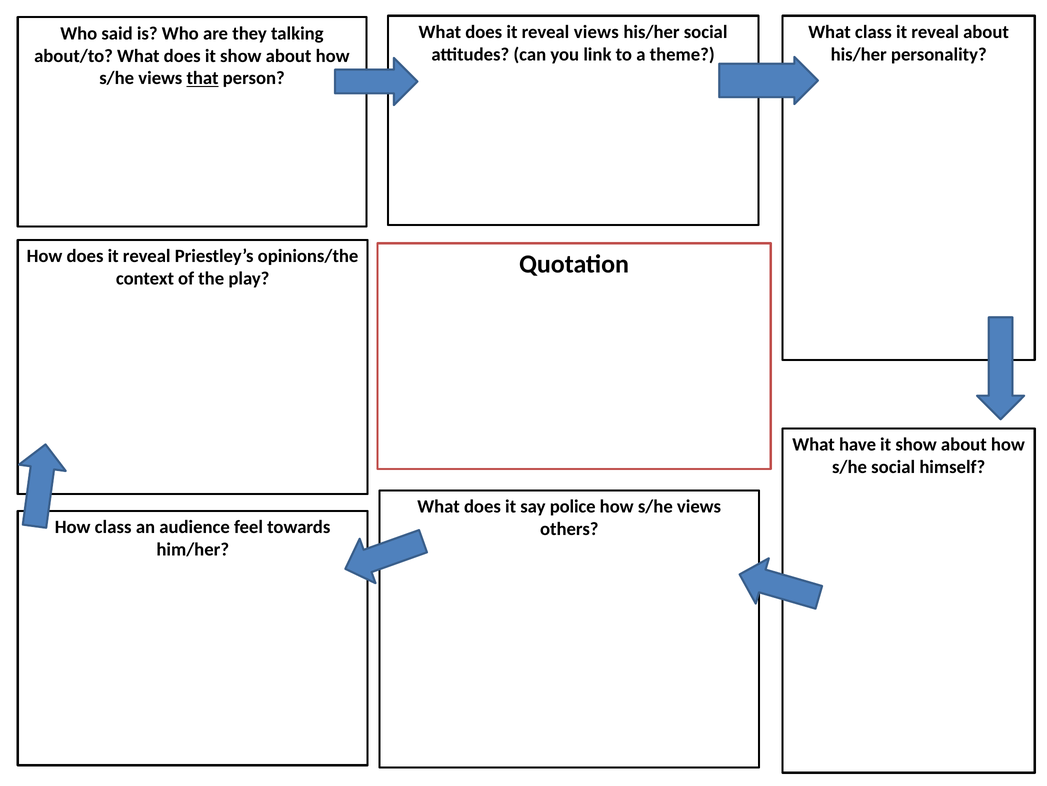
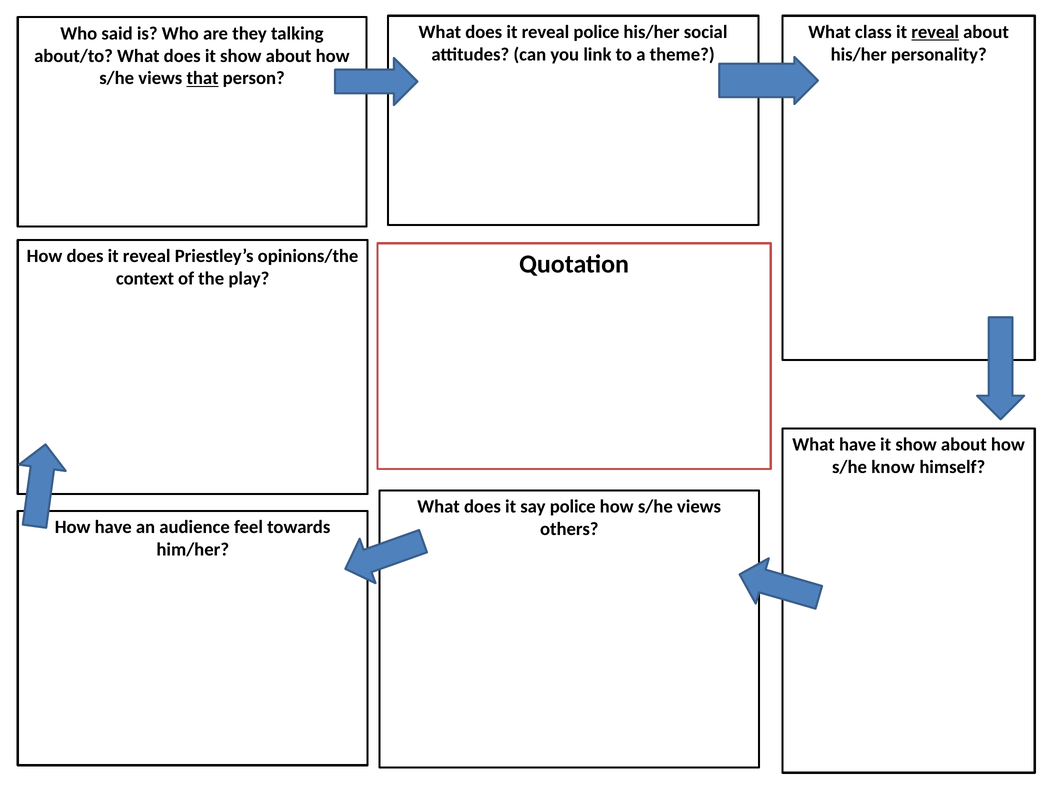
reveal views: views -> police
reveal at (935, 32) underline: none -> present
s/he social: social -> know
class at (113, 527): class -> have
